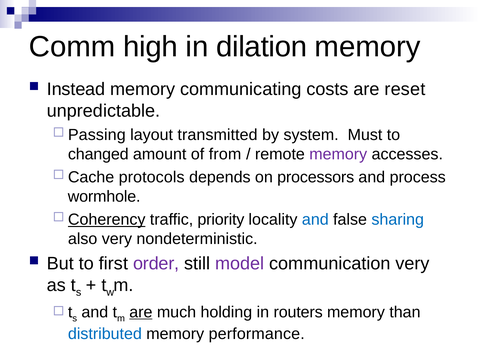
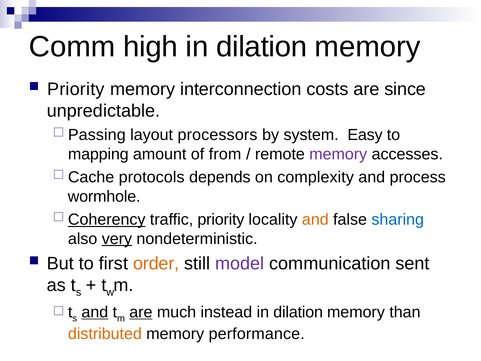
Instead at (76, 89): Instead -> Priority
communicating: communicating -> interconnection
reset: reset -> since
transmitted: transmitted -> processors
Must: Must -> Easy
changed: changed -> mapping
processors: processors -> complexity
and at (315, 219) colour: blue -> orange
very at (117, 239) underline: none -> present
order colour: purple -> orange
communication very: very -> sent
and at (95, 312) underline: none -> present
holding: holding -> instead
routers at (298, 312): routers -> dilation
distributed colour: blue -> orange
